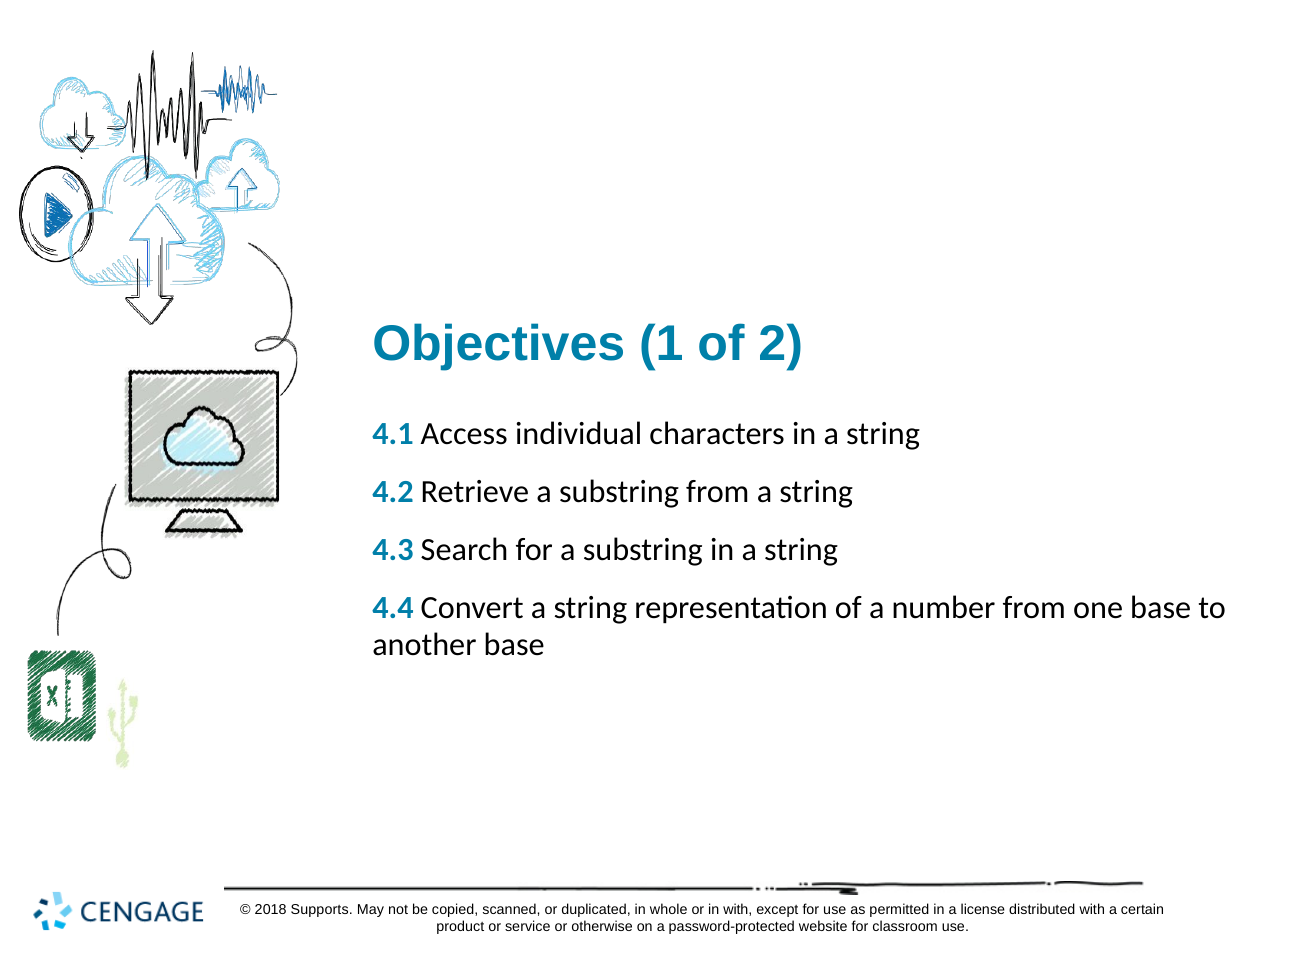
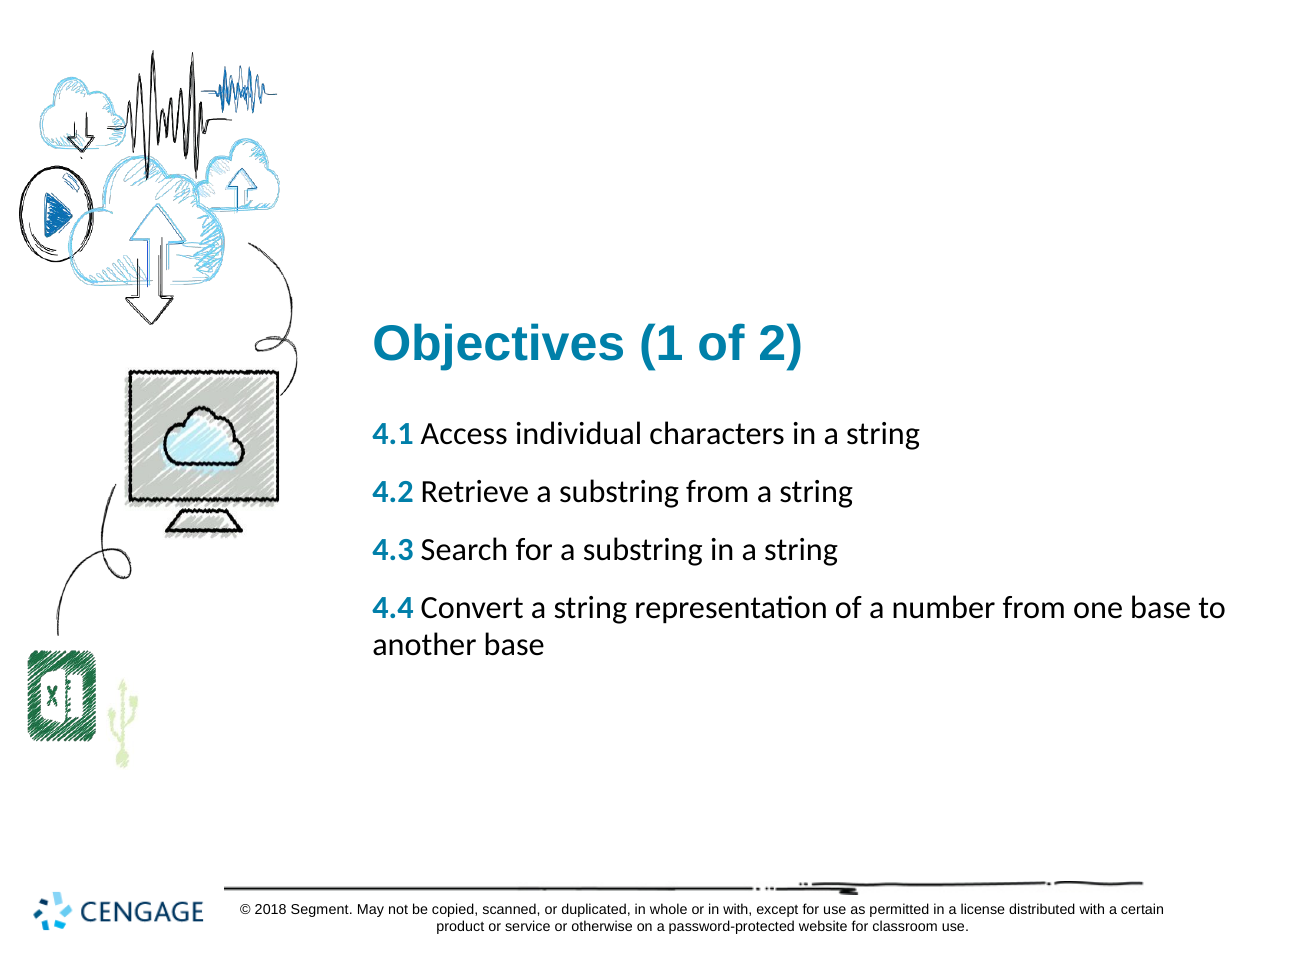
Supports: Supports -> Segment
